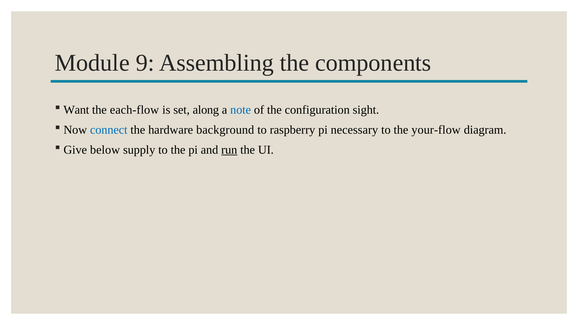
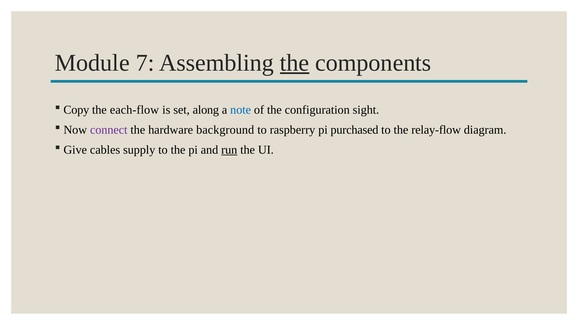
9: 9 -> 7
the at (295, 63) underline: none -> present
Want: Want -> Copy
connect colour: blue -> purple
necessary: necessary -> purchased
your-flow: your-flow -> relay-flow
below: below -> cables
